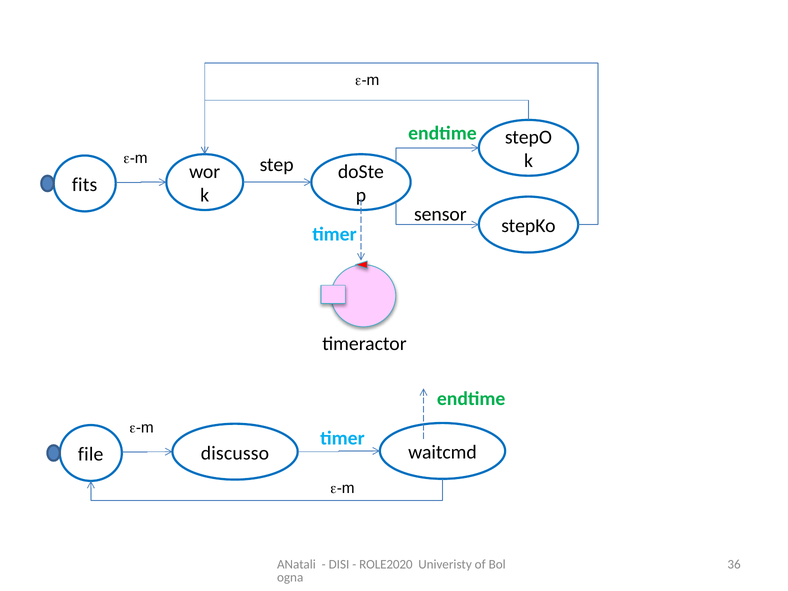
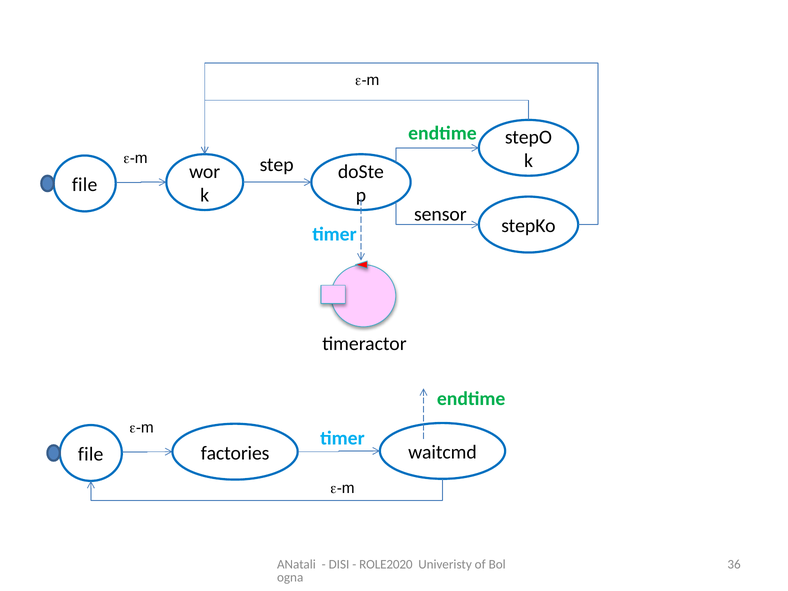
fits at (85, 185): fits -> file
discusso: discusso -> factories
